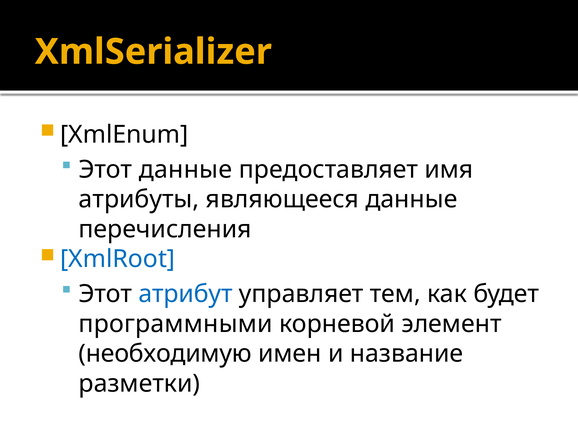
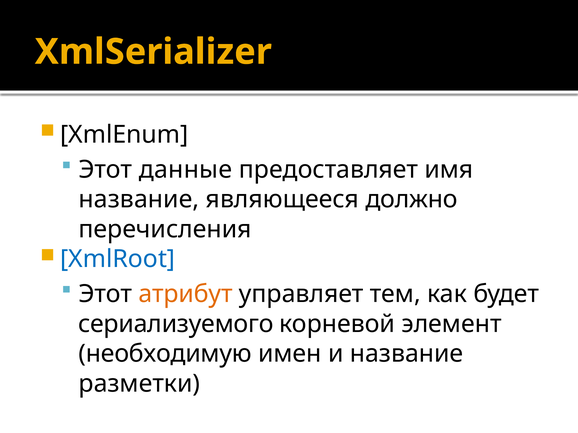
атрибуты at (139, 200): атрибуты -> название
являющееся данные: данные -> должно
атрибут colour: blue -> orange
программными: программными -> сериализуемого
